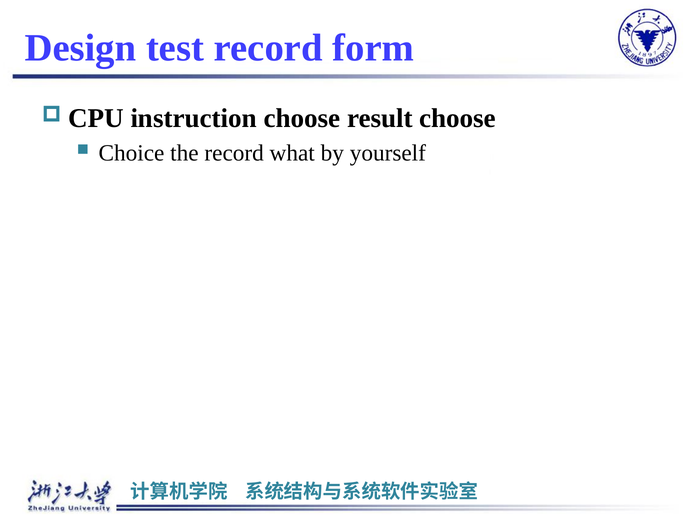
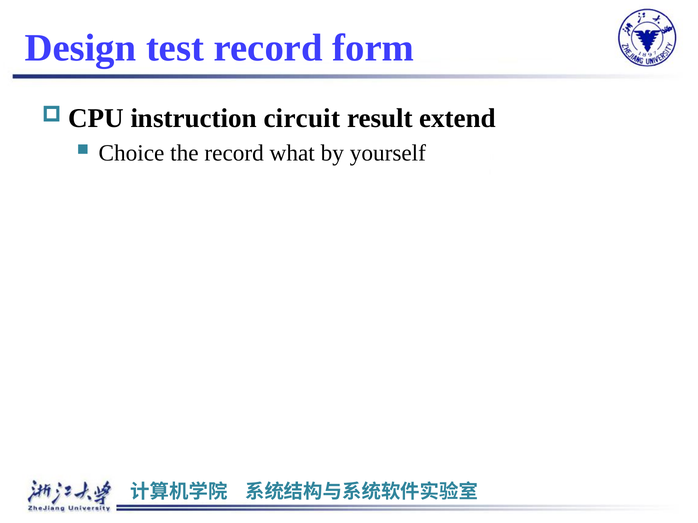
instruction choose: choose -> circuit
result choose: choose -> extend
